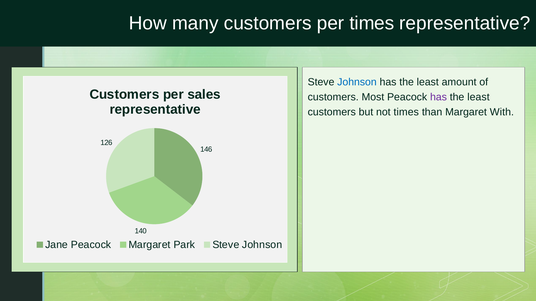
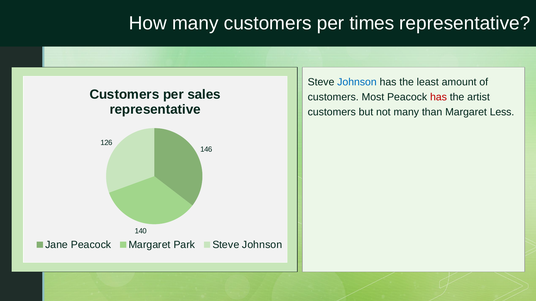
has at (439, 97) colour: purple -> red
least at (478, 97): least -> artist
not times: times -> many
With: With -> Less
